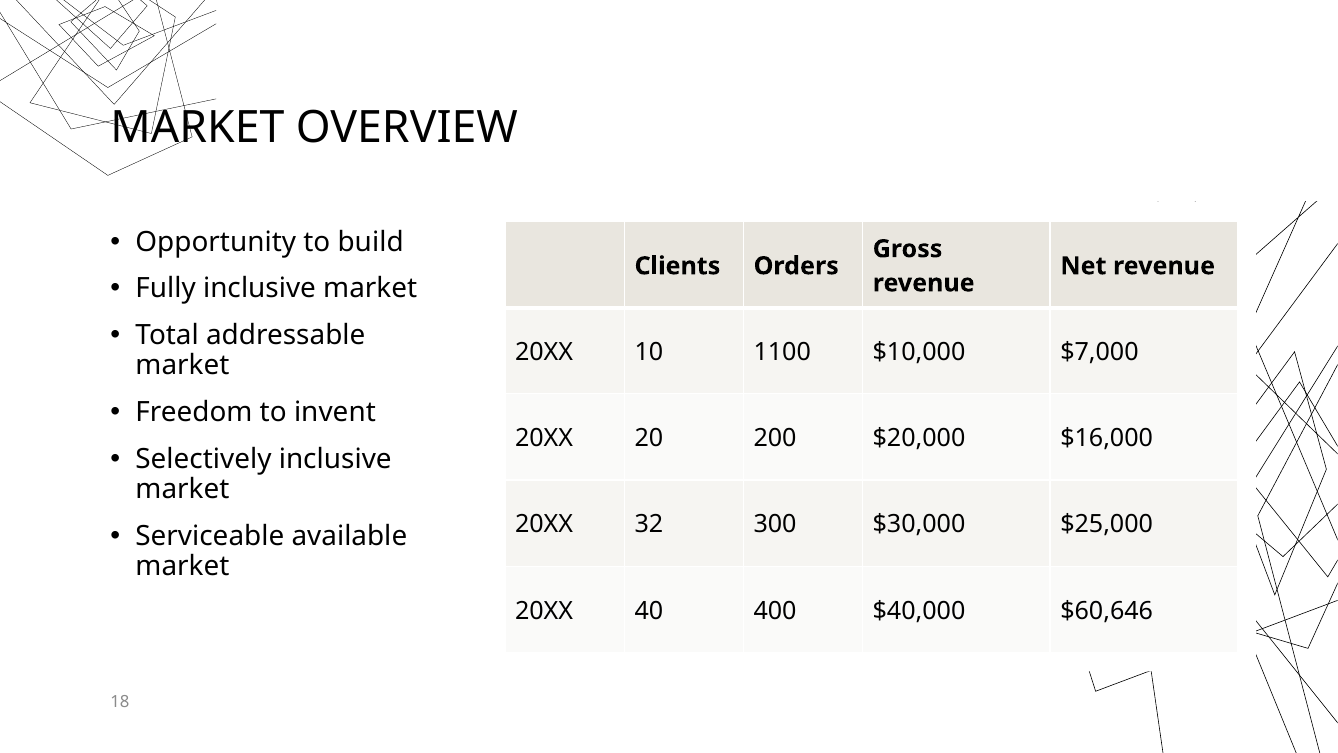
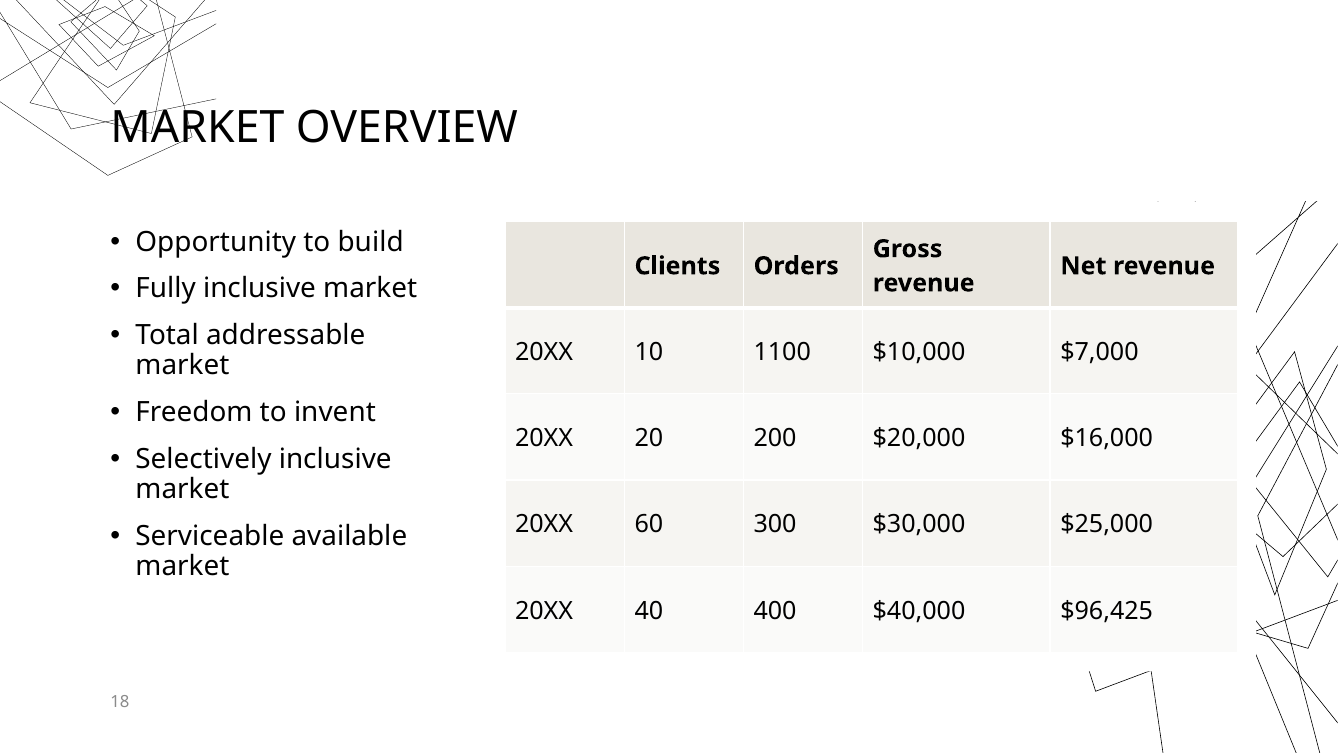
32: 32 -> 60
$60,646: $60,646 -> $96,425
